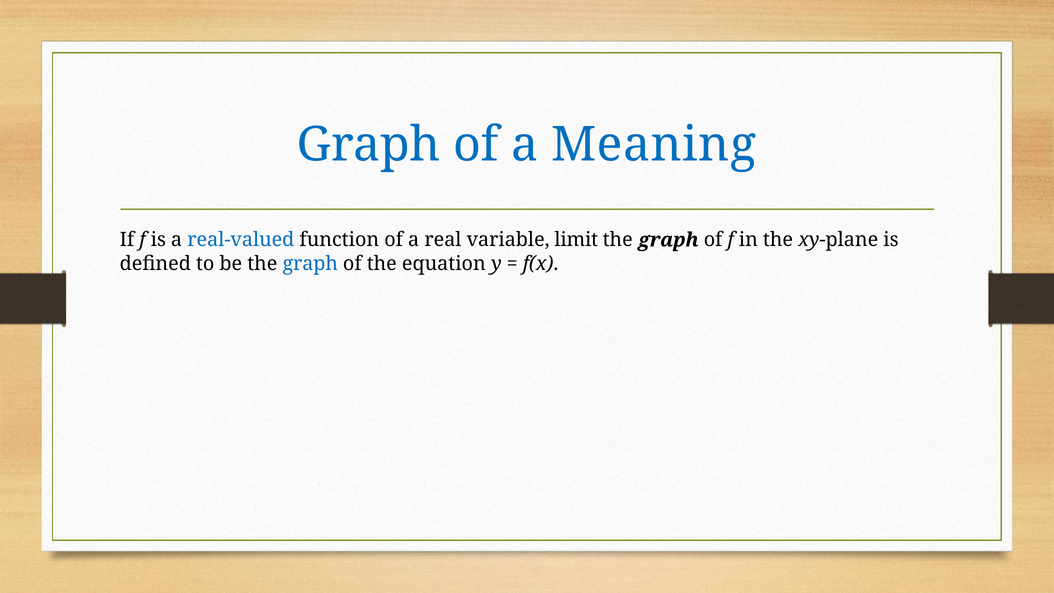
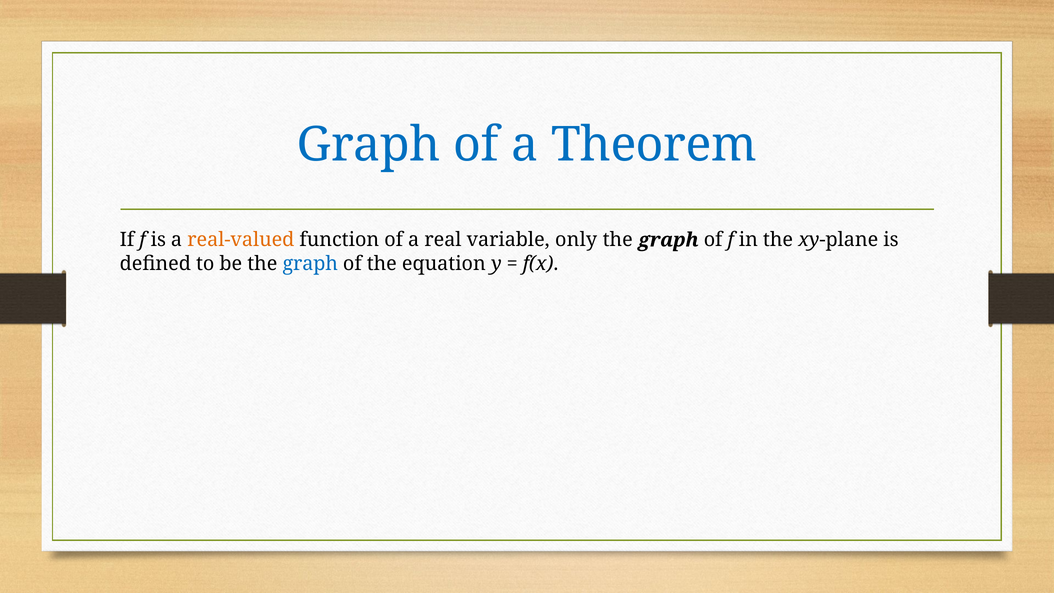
Meaning: Meaning -> Theorem
real-valued colour: blue -> orange
limit: limit -> only
